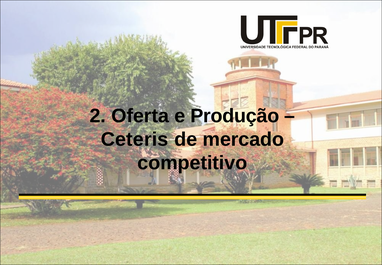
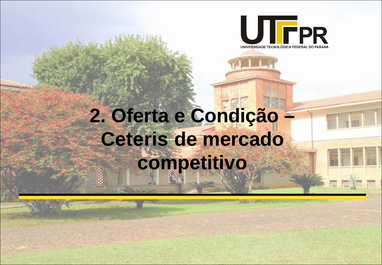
Produção: Produção -> Condição
